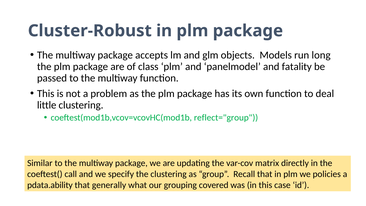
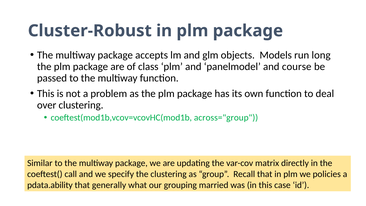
fatality: fatality -> course
little: little -> over
reflect="group: reflect="group -> across="group
covered: covered -> married
